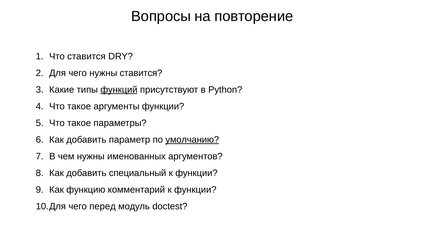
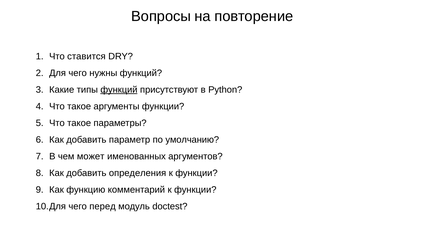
нужны ставится: ставится -> функций
умолчанию underline: present -> none
чем нужны: нужны -> может
специальный: специальный -> определения
